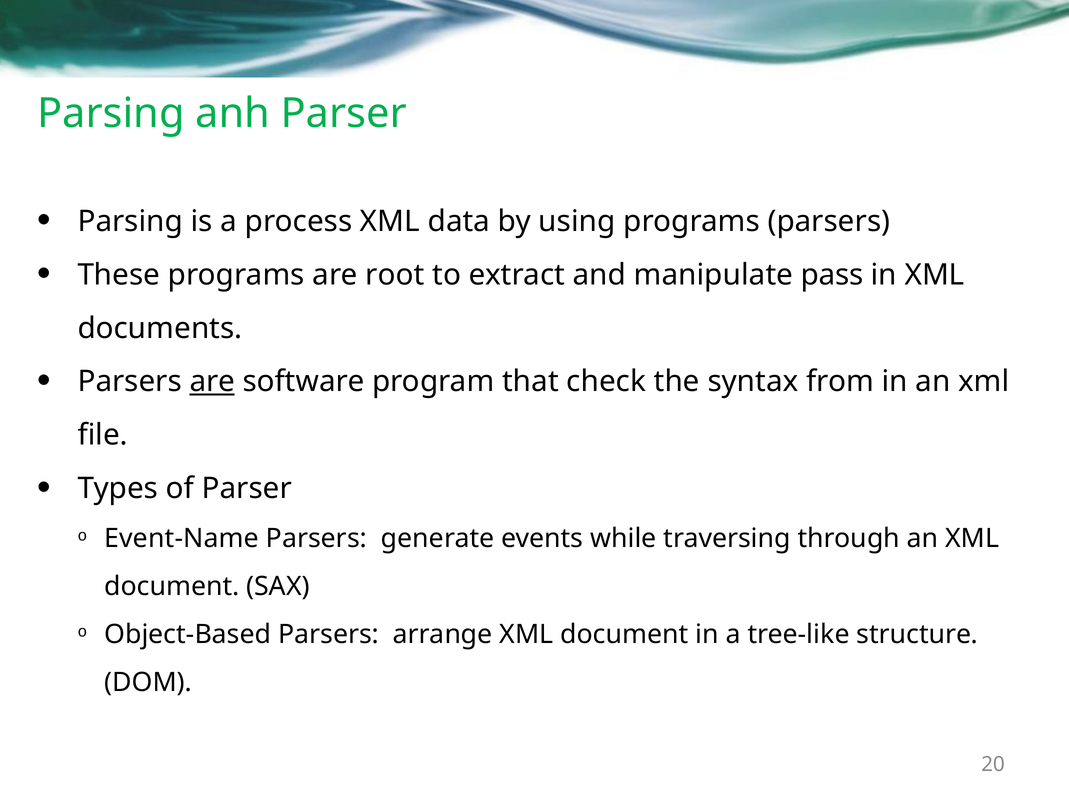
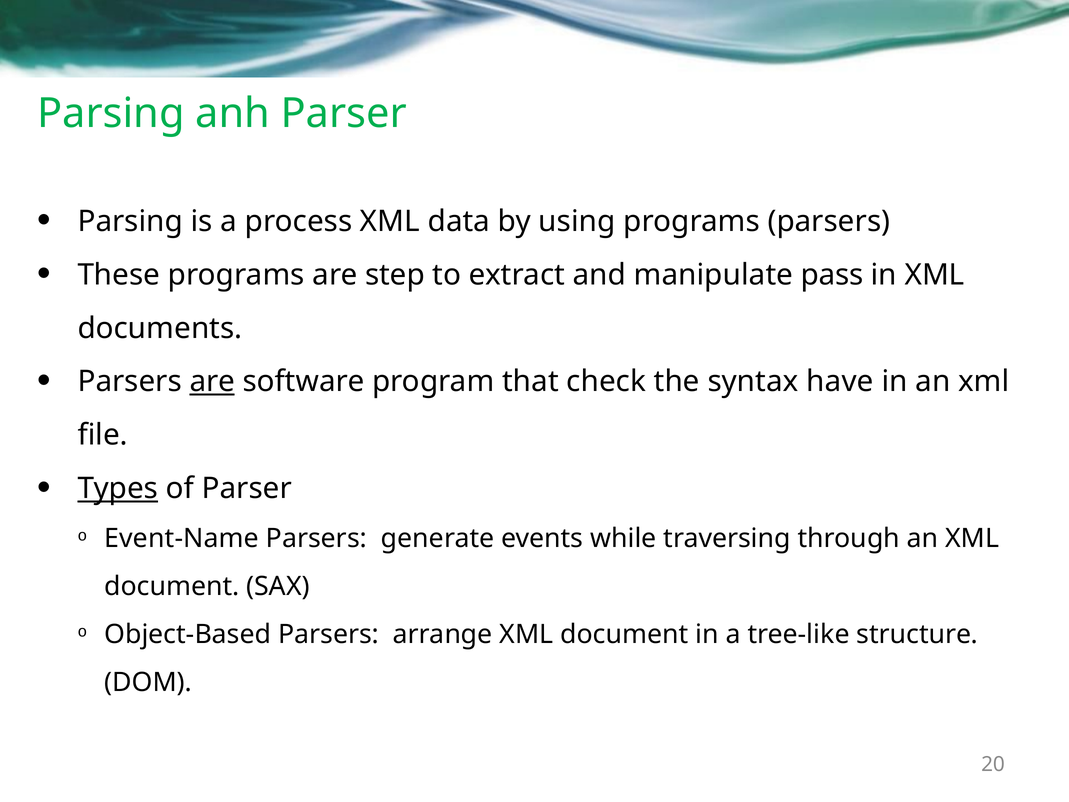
root: root -> step
from: from -> have
Types underline: none -> present
